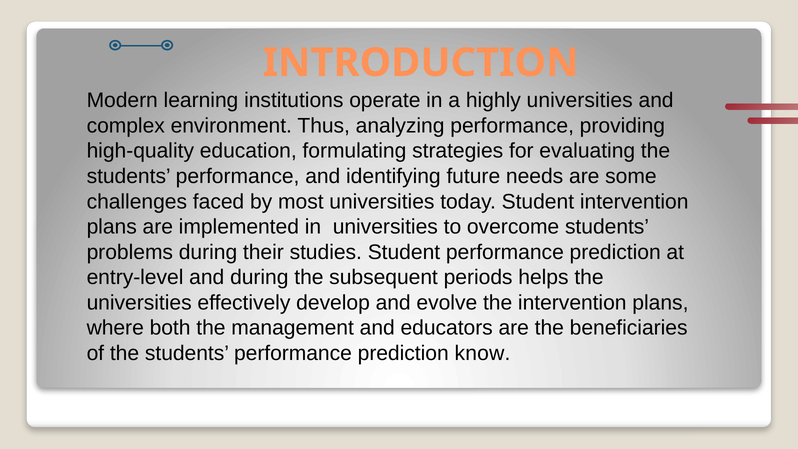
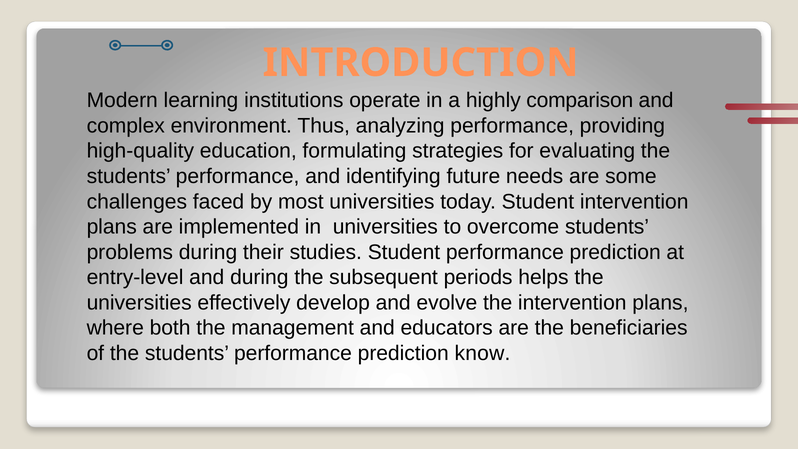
highly universities: universities -> comparison
